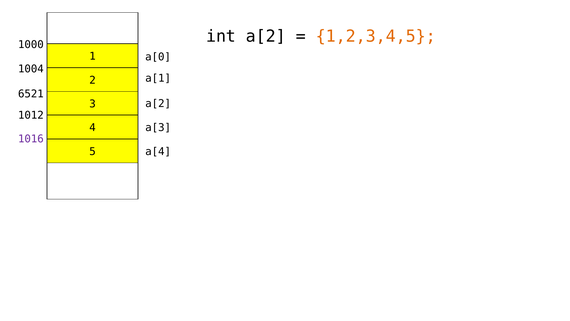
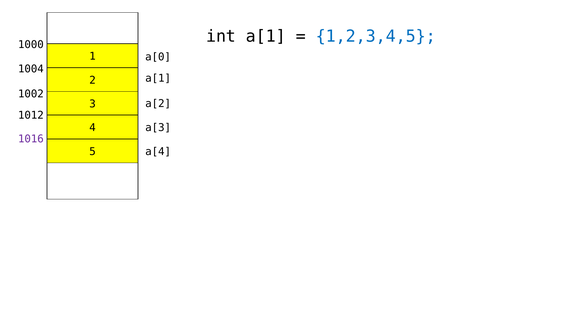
int a[2: a[2 -> a[1
1,2,3,4,5 colour: orange -> blue
6521: 6521 -> 1002
